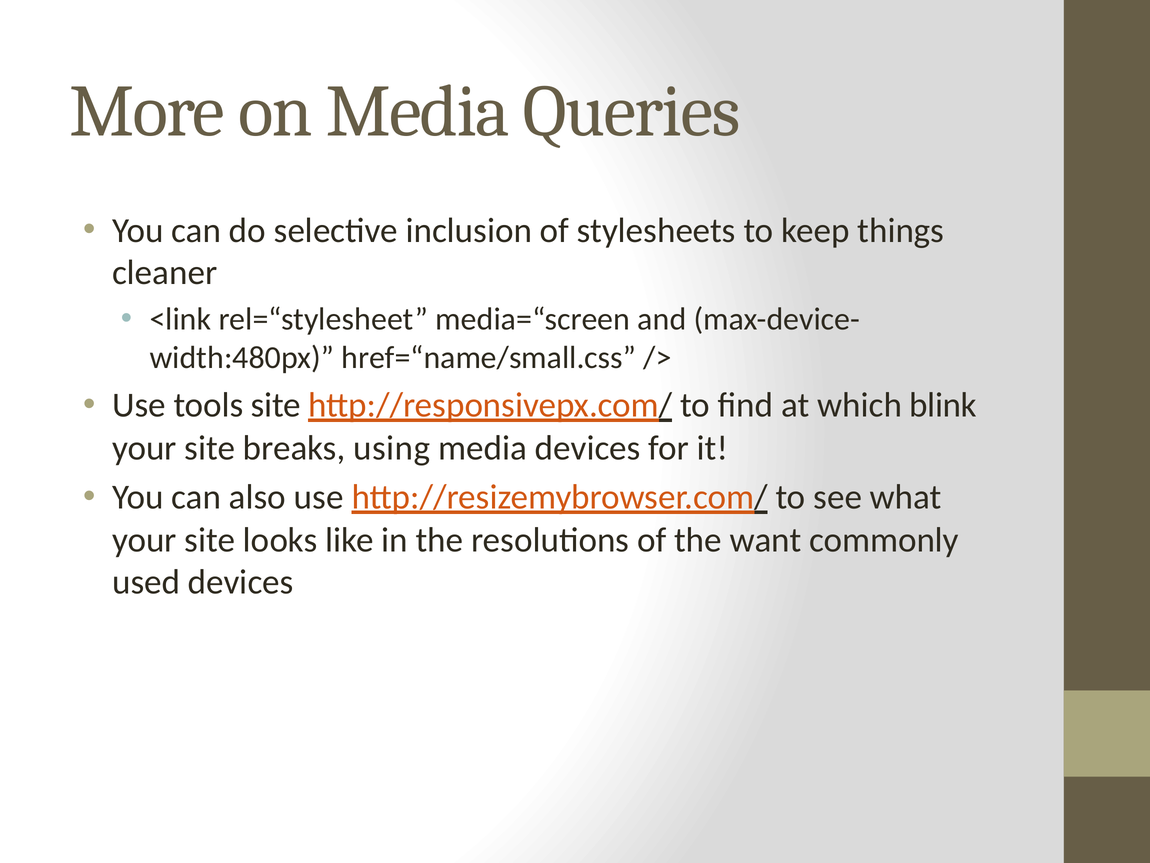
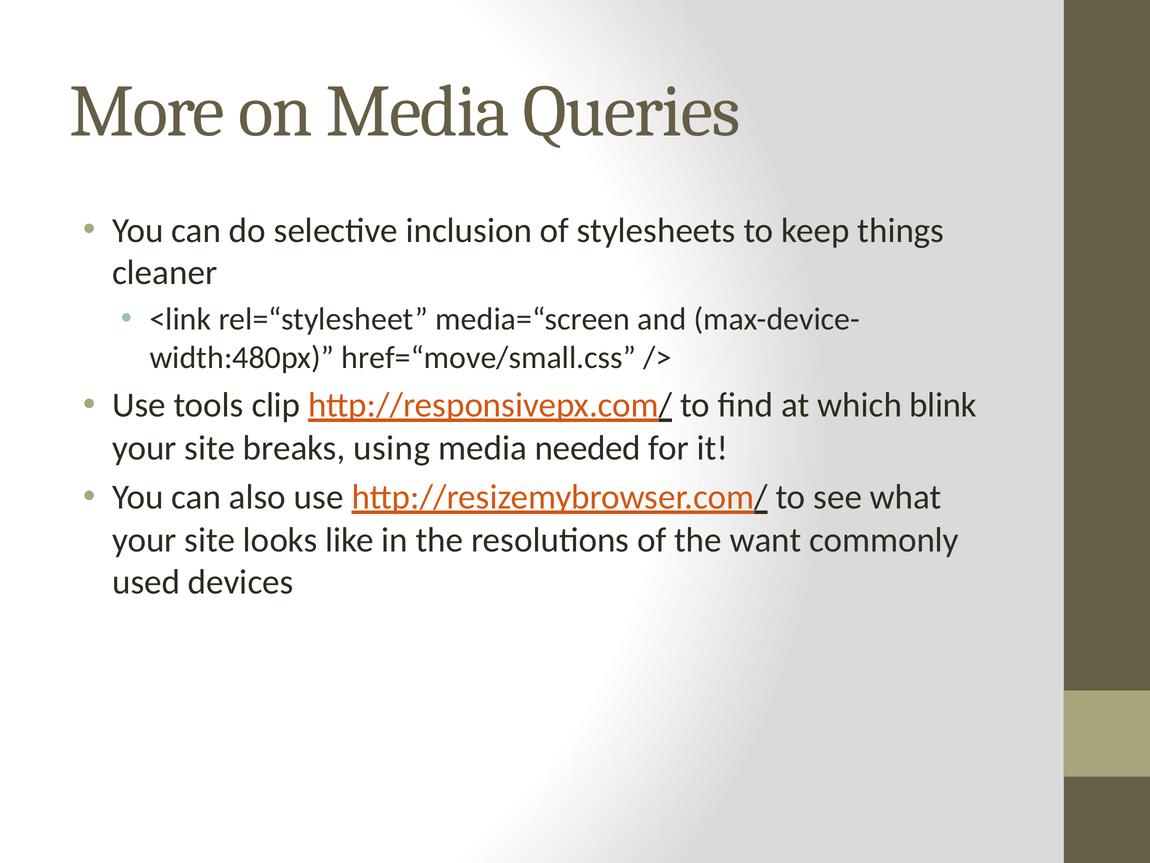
href=“name/small.css: href=“name/small.css -> href=“move/small.css
tools site: site -> clip
media devices: devices -> needed
